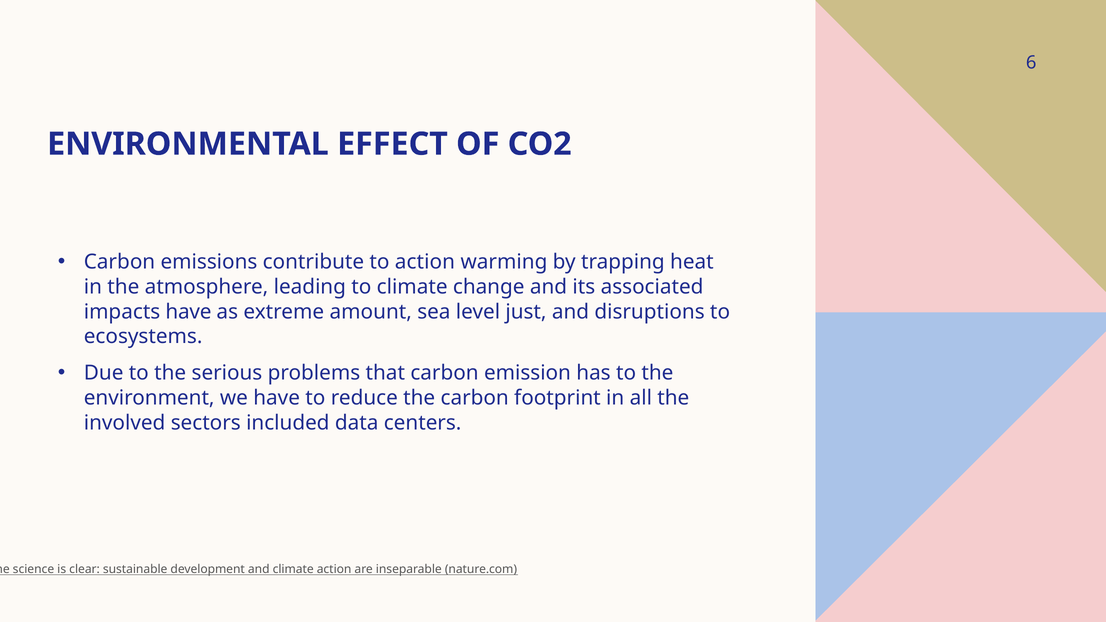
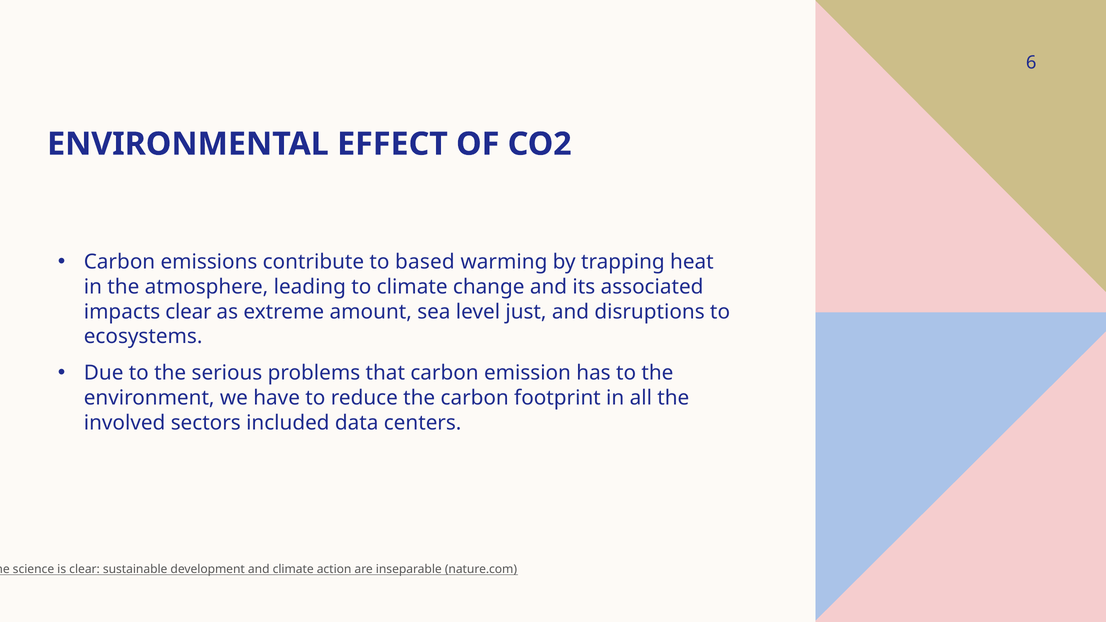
to action: action -> based
impacts have: have -> clear
